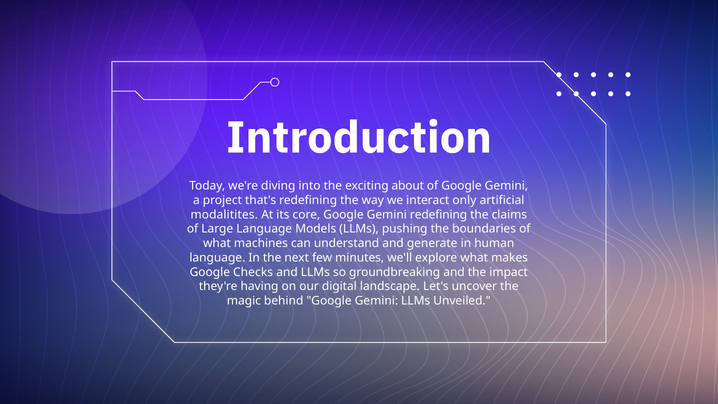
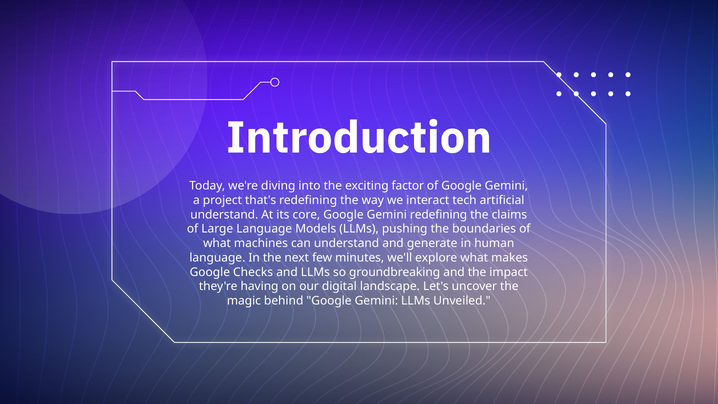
about: about -> factor
only: only -> tech
modalitites at (224, 215): modalitites -> understand
